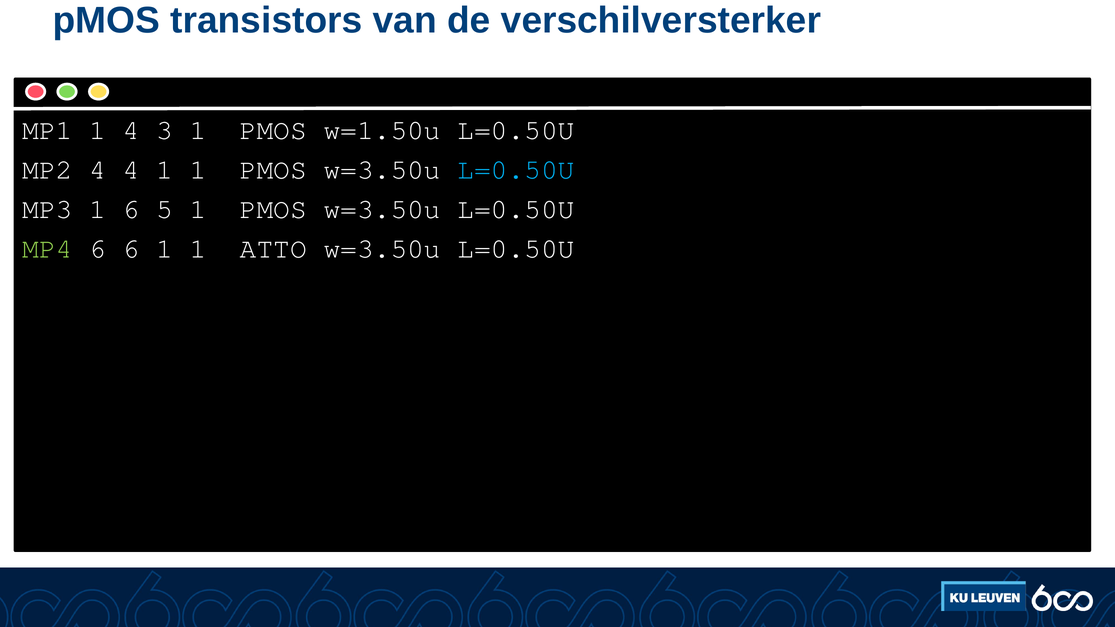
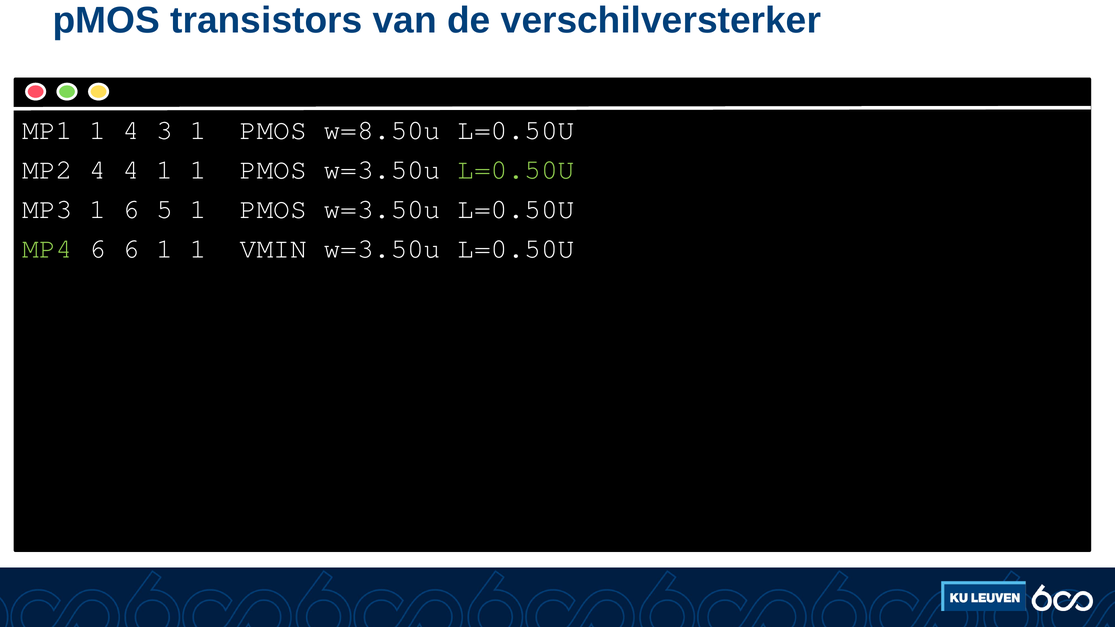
w=1.50u: w=1.50u -> w=8.50u
L=0.50U at (516, 170) colour: light blue -> light green
ATTO: ATTO -> VMIN
